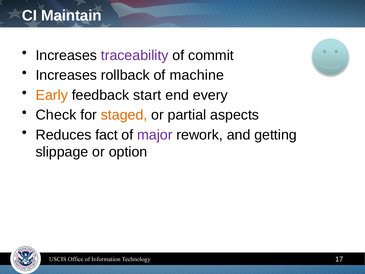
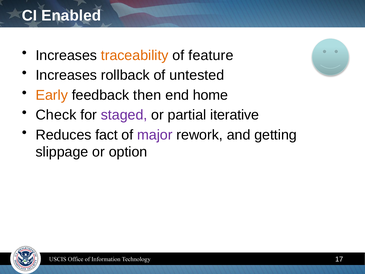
Maintain: Maintain -> Enabled
traceability colour: purple -> orange
commit: commit -> feature
machine: machine -> untested
start: start -> then
every: every -> home
staged colour: orange -> purple
aspects: aspects -> iterative
